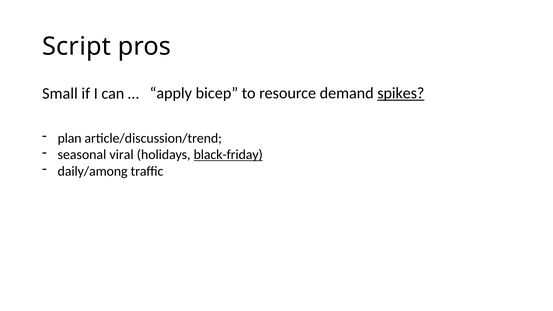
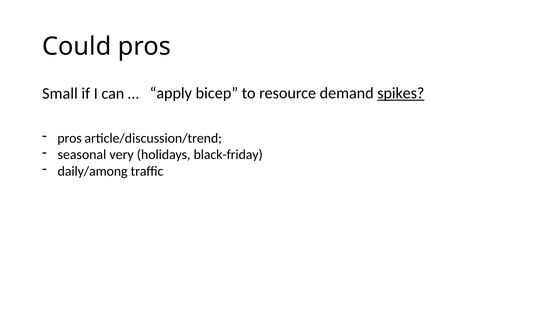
Script: Script -> Could
plan at (70, 138): plan -> pros
viral: viral -> very
black-friday underline: present -> none
